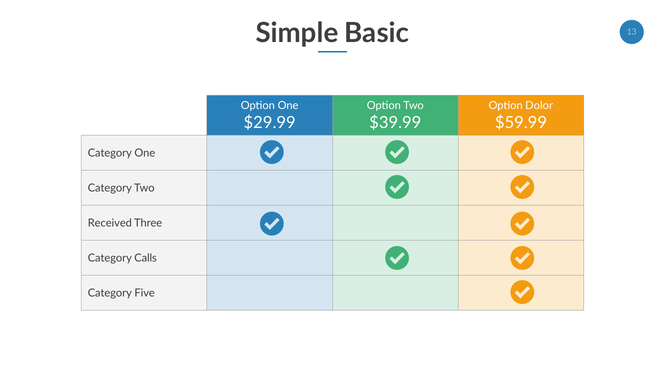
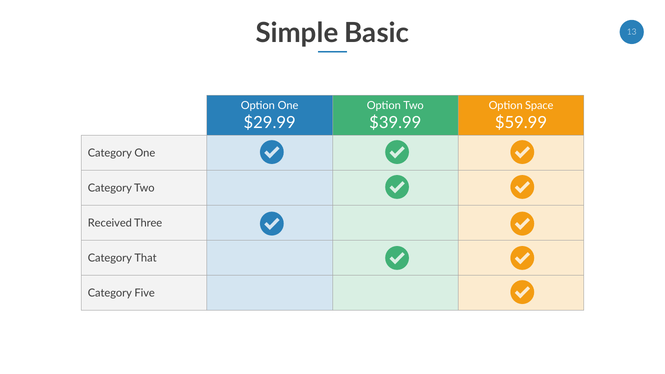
Dolor: Dolor -> Space
Calls: Calls -> That
